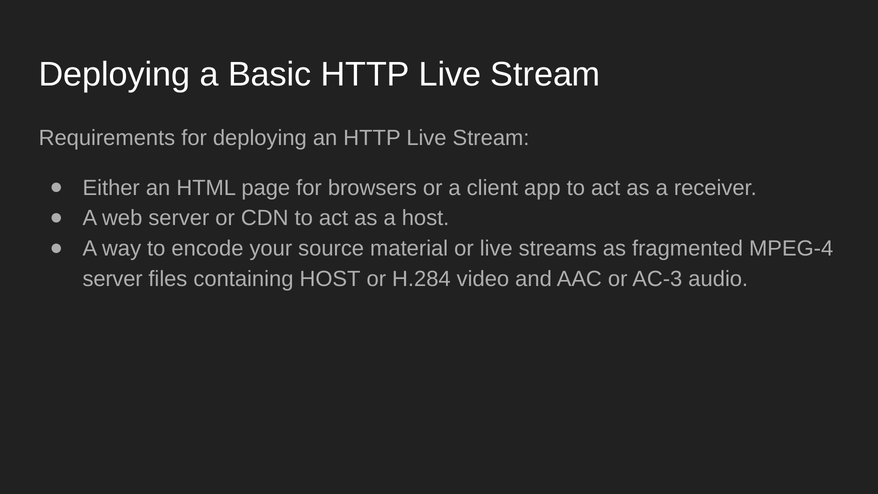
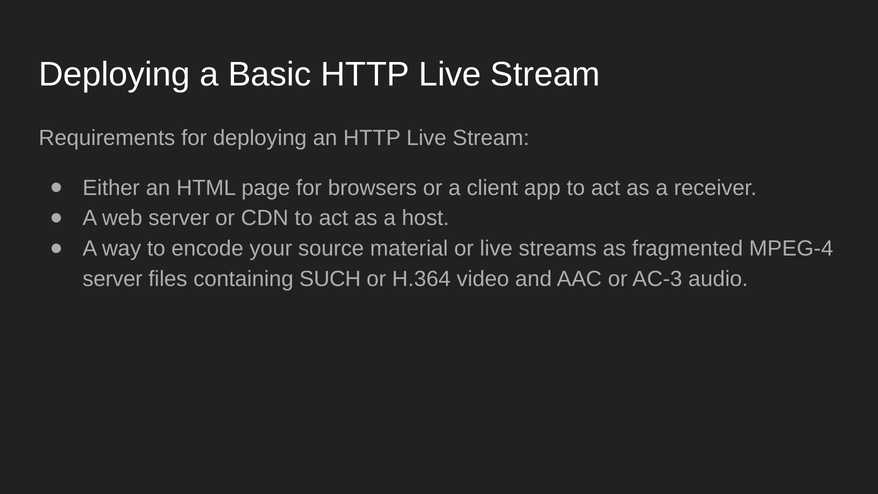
containing HOST: HOST -> SUCH
H.284: H.284 -> H.364
